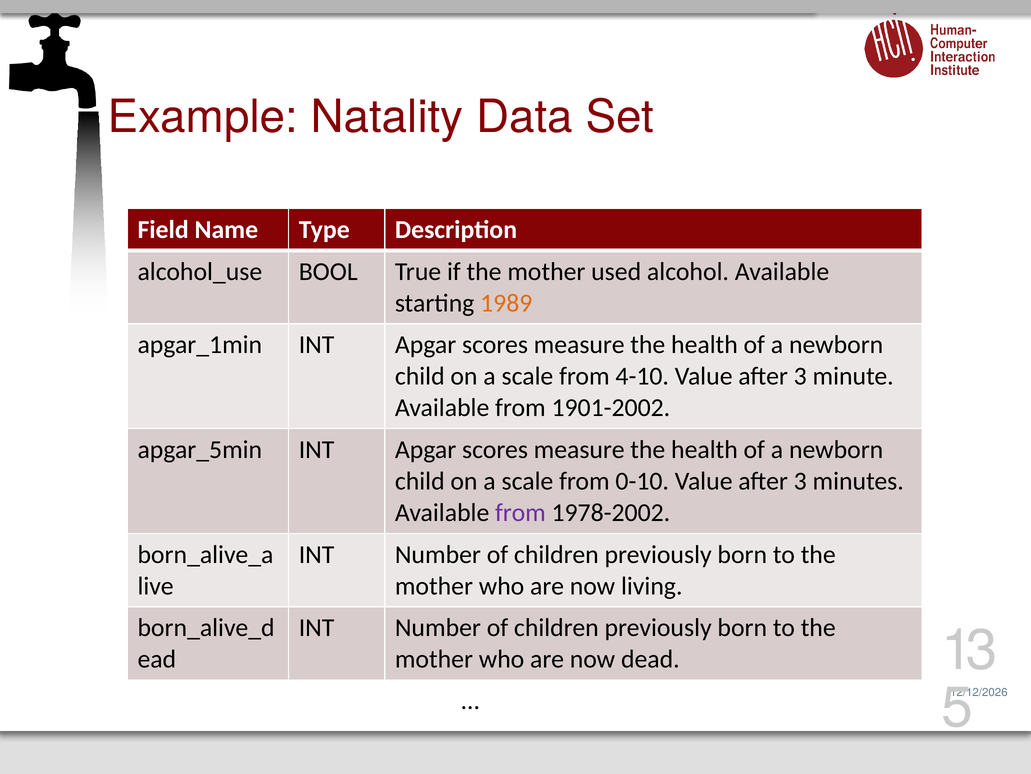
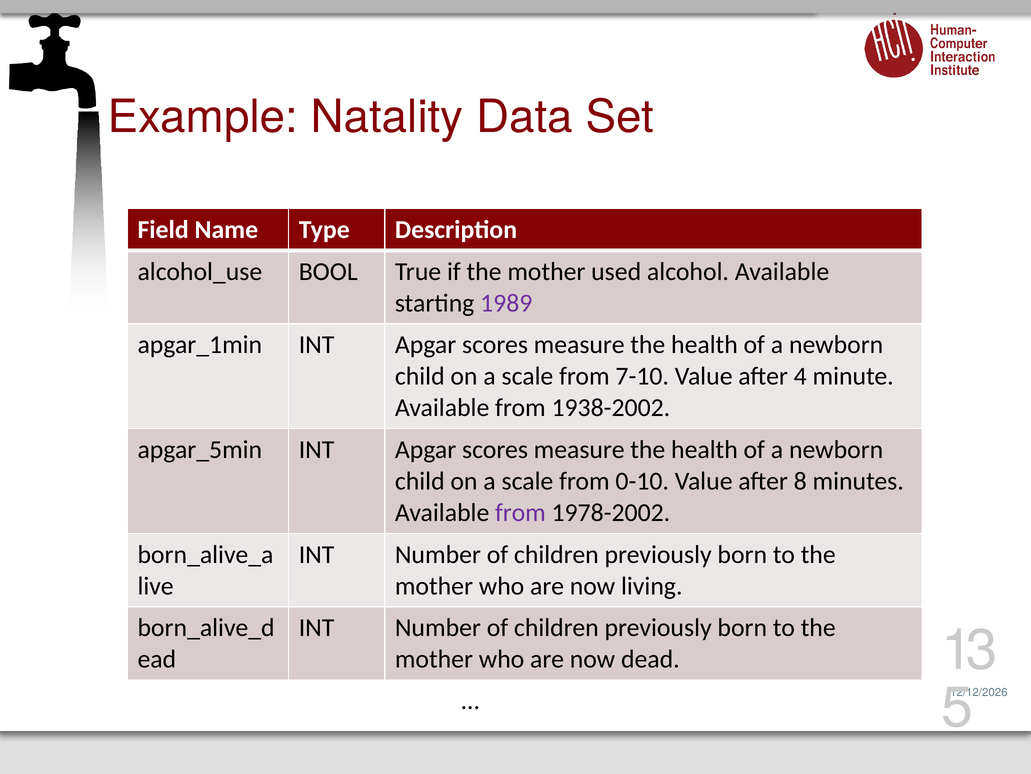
1989 colour: orange -> purple
4-10: 4-10 -> 7-10
3 at (800, 376): 3 -> 4
1901-2002: 1901-2002 -> 1938-2002
0-10 Value after 3: 3 -> 8
